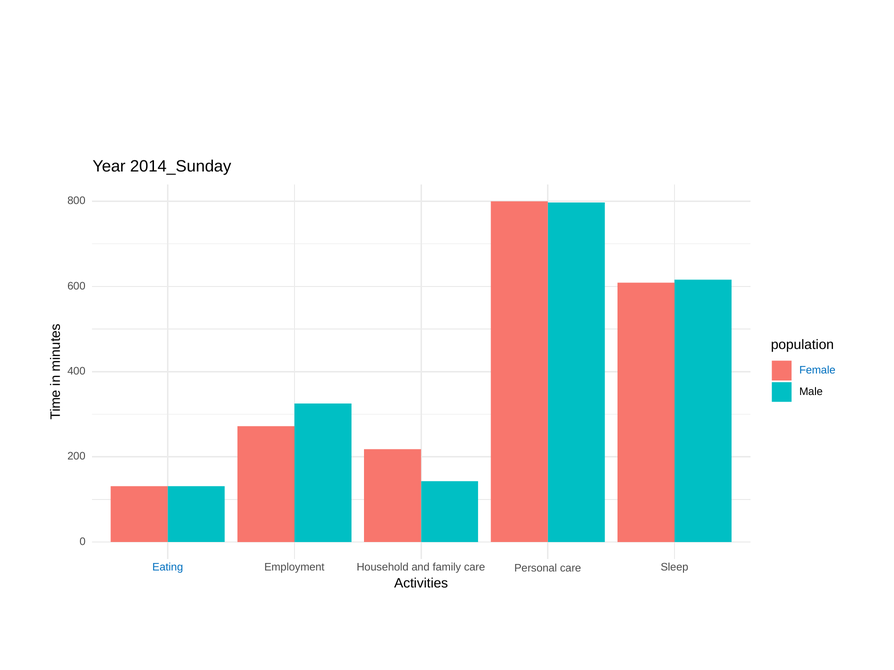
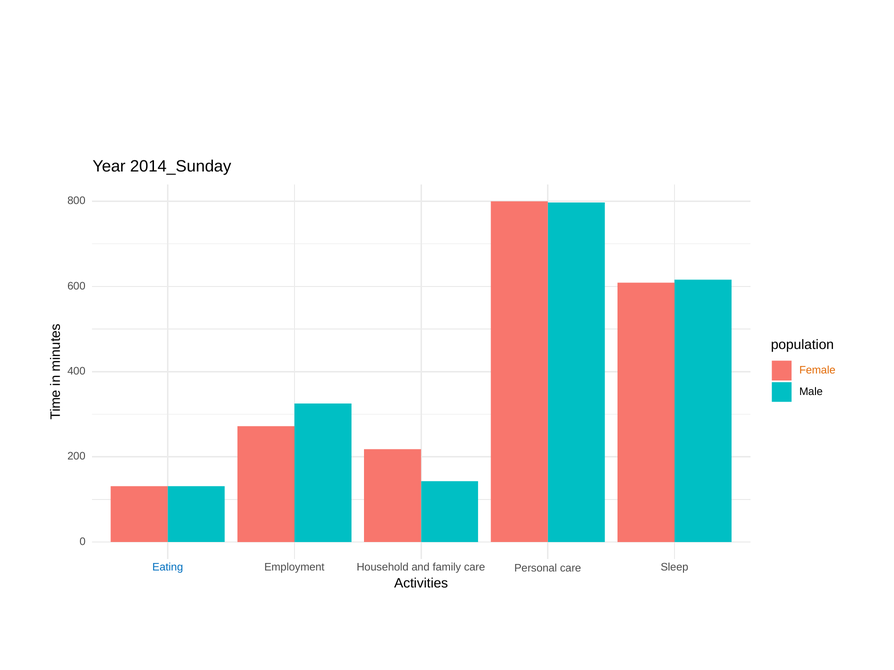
Female colour: blue -> orange
